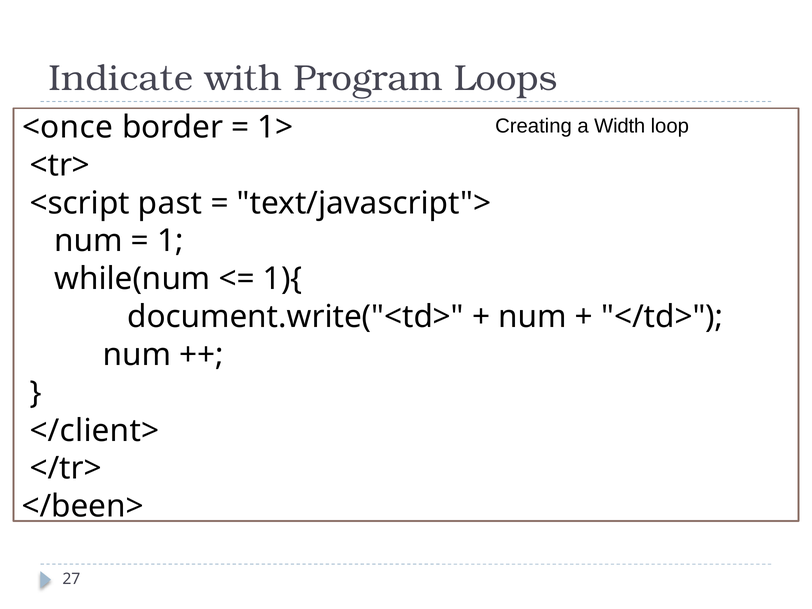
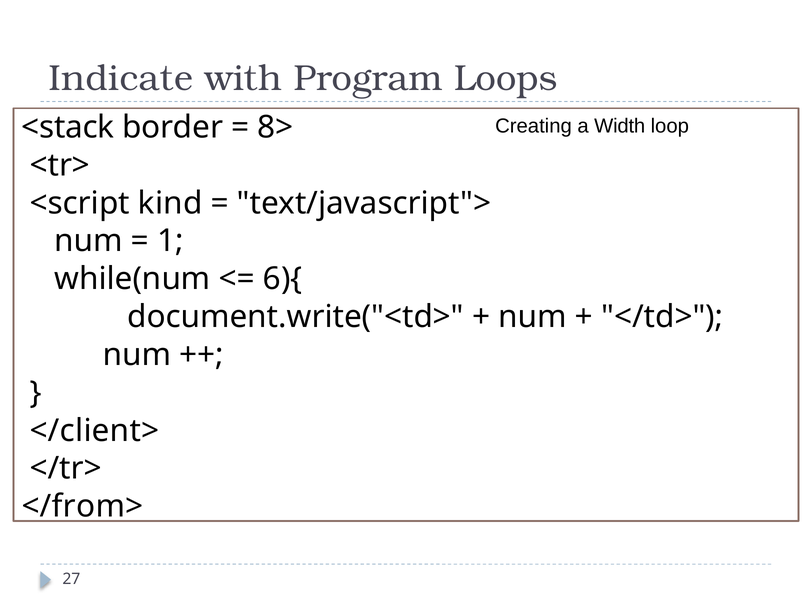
<once: <once -> <stack
1>: 1> -> 8>
past: past -> kind
1){: 1){ -> 6){
</been>: </been> -> </from>
